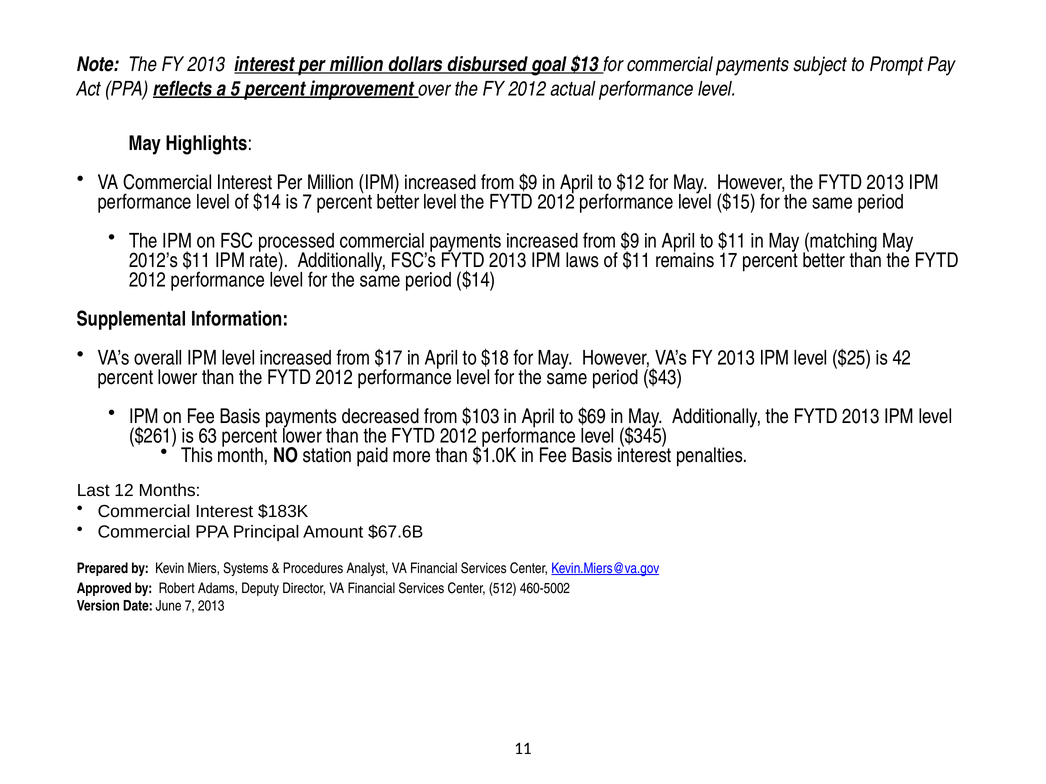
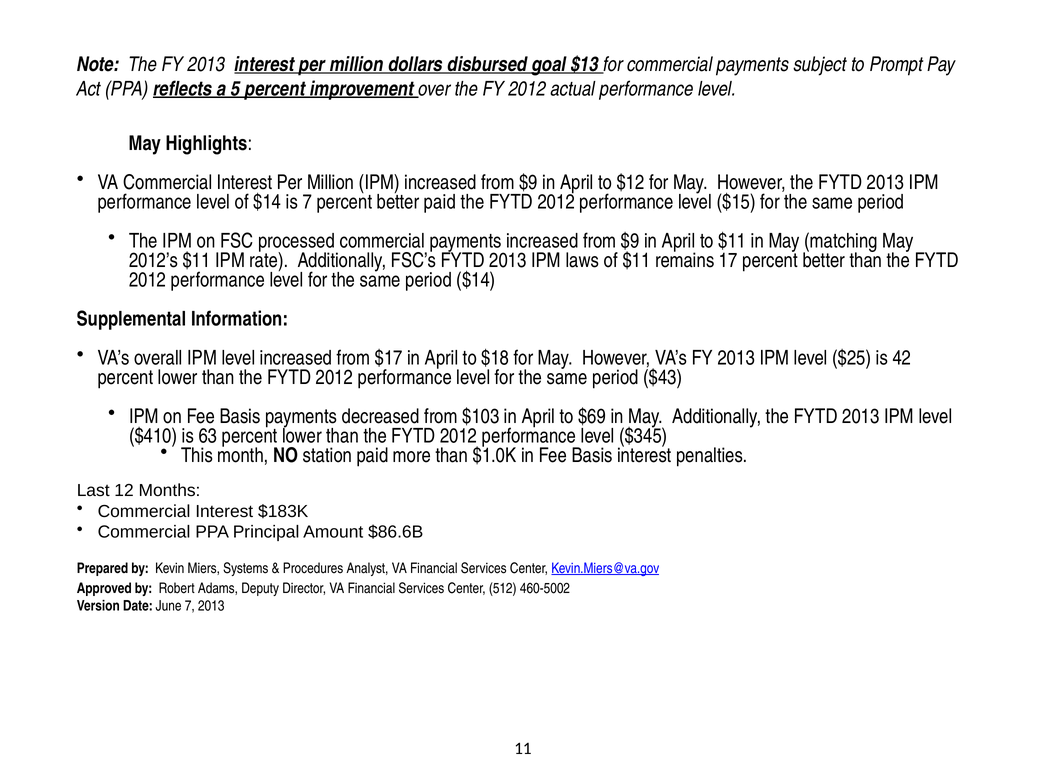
better level: level -> paid
$261: $261 -> $410
$67.6B: $67.6B -> $86.6B
